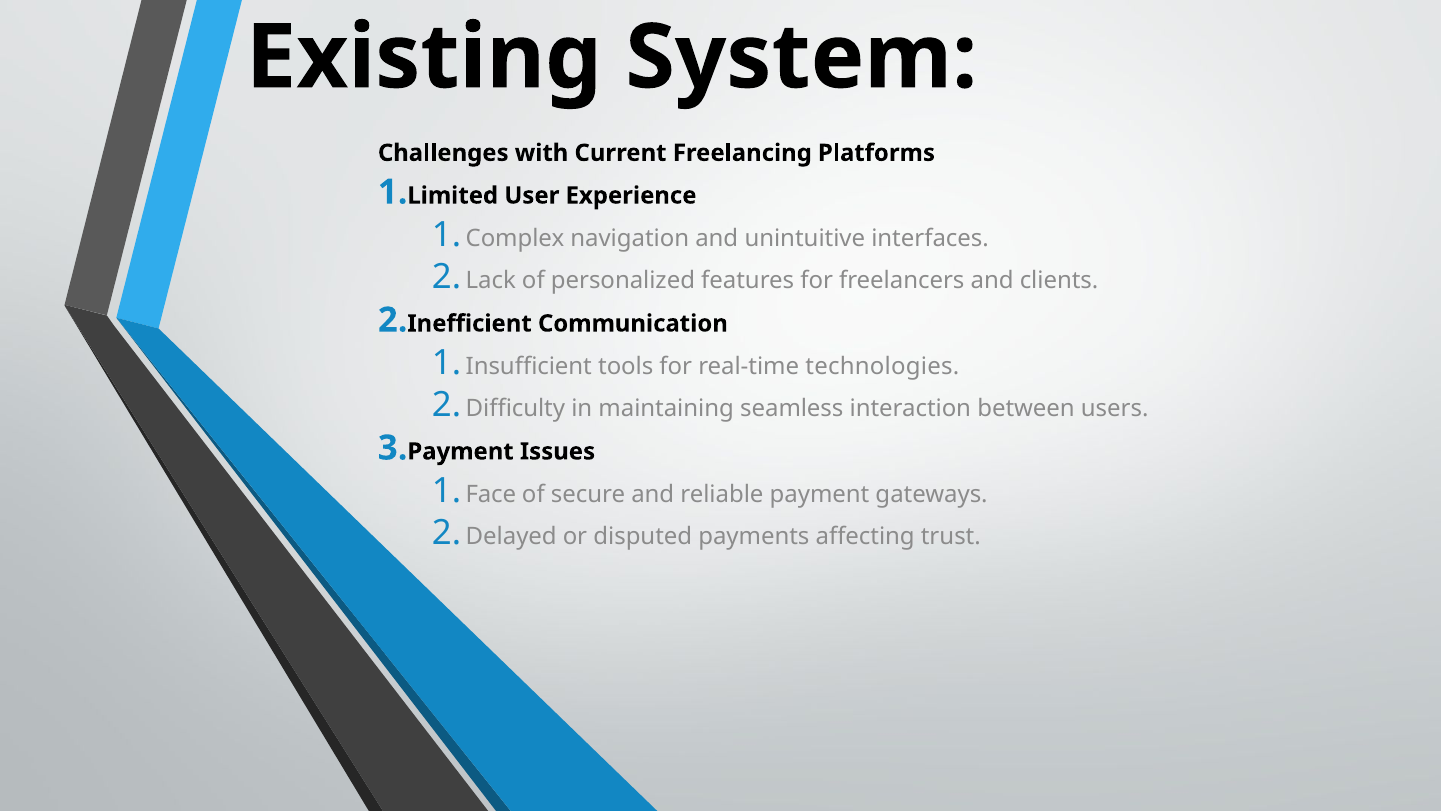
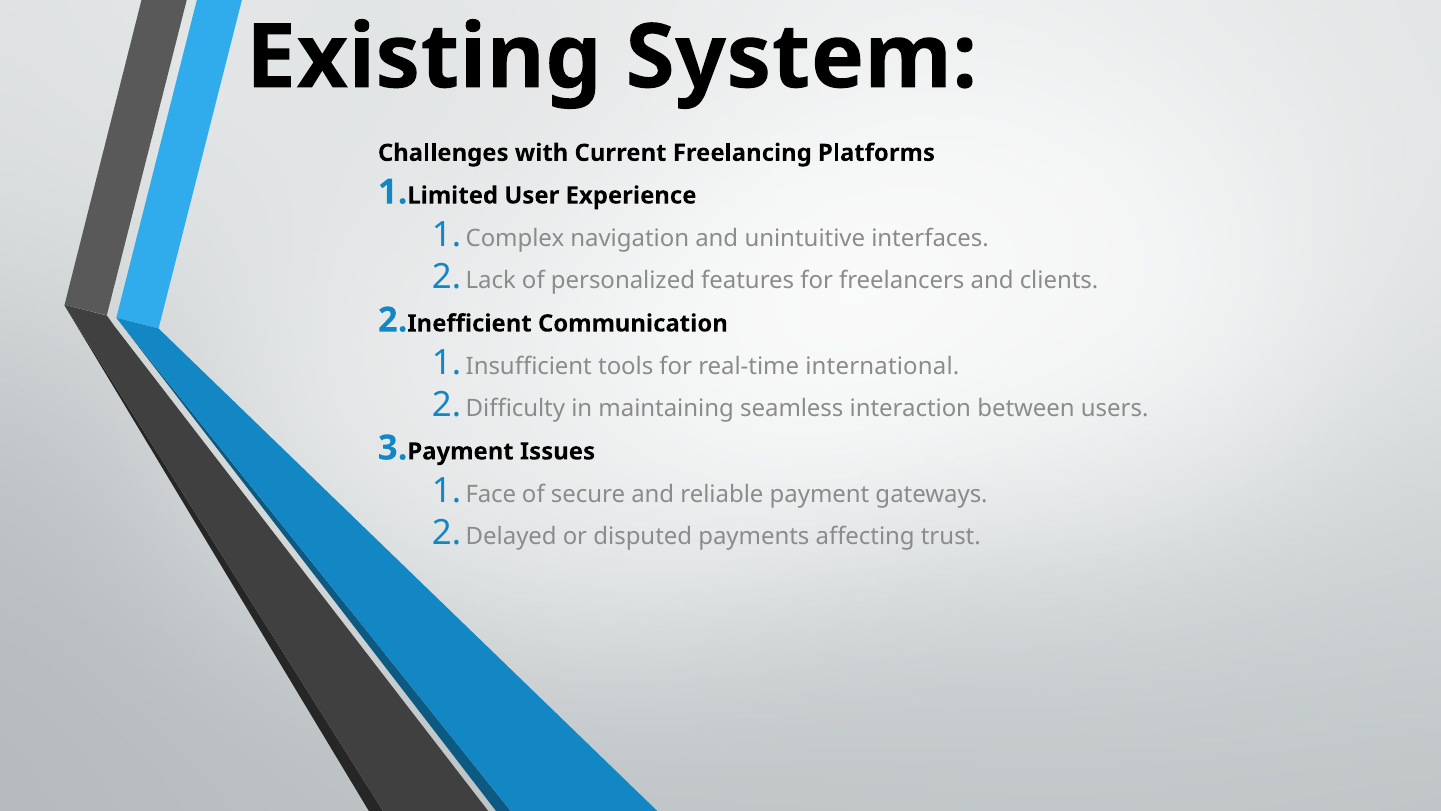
technologies: technologies -> international
